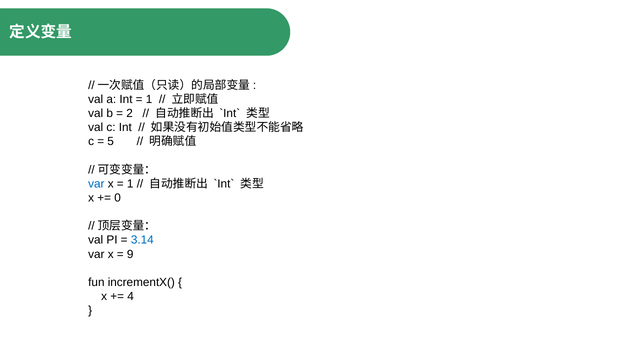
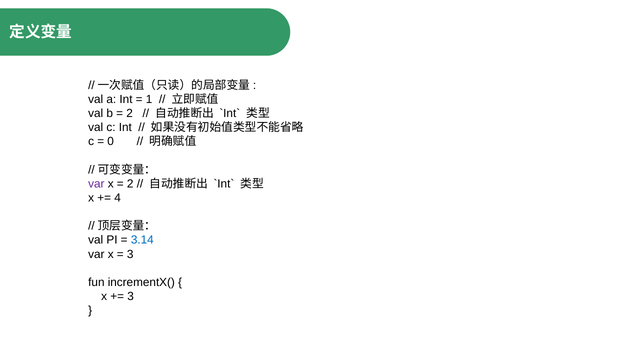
5: 5 -> 0
var at (96, 184) colour: blue -> purple
1 at (130, 184): 1 -> 2
0: 0 -> 4
9 at (130, 254): 9 -> 3
4 at (131, 297): 4 -> 3
